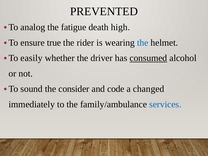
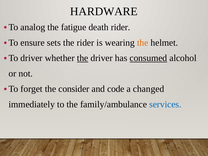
PREVENTED: PREVENTED -> HARDWARE
death high: high -> rider
true: true -> sets
the at (143, 43) colour: blue -> orange
To easily: easily -> driver
the at (83, 58) underline: none -> present
sound: sound -> forget
